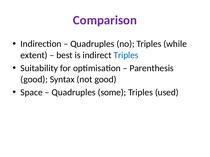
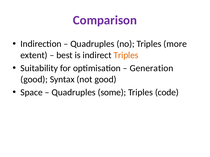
while: while -> more
Triples at (126, 55) colour: blue -> orange
Parenthesis: Parenthesis -> Generation
used: used -> code
